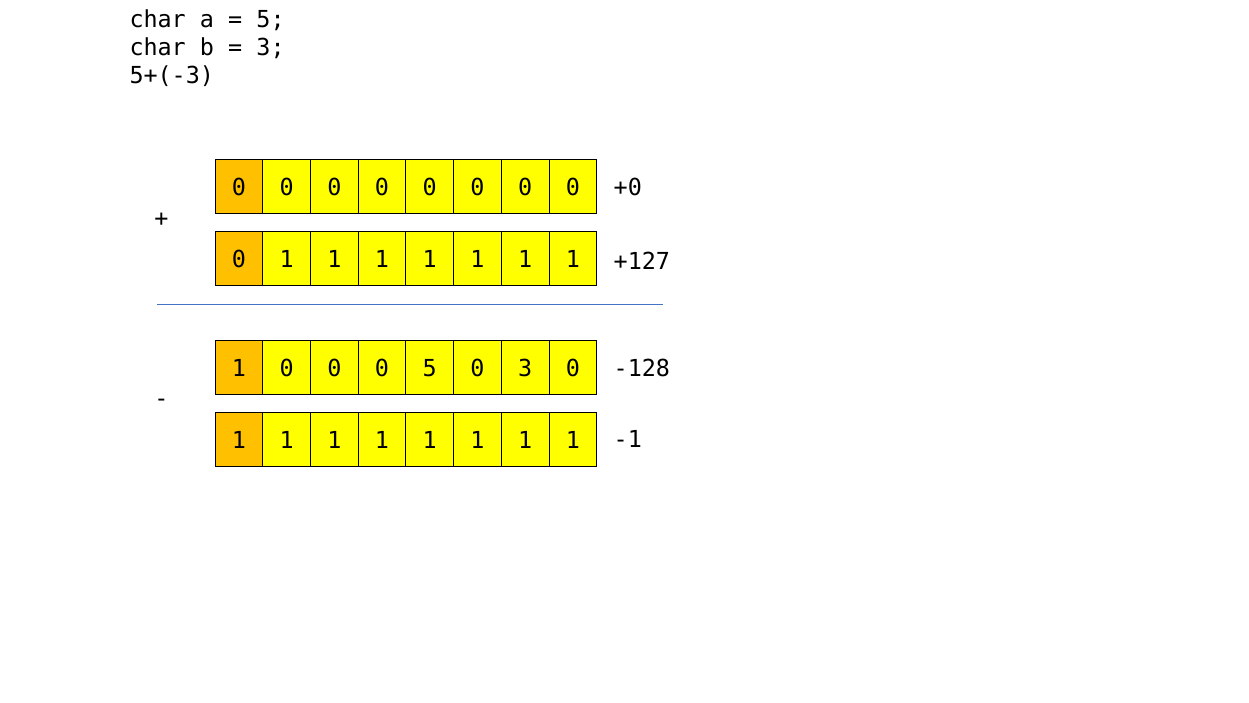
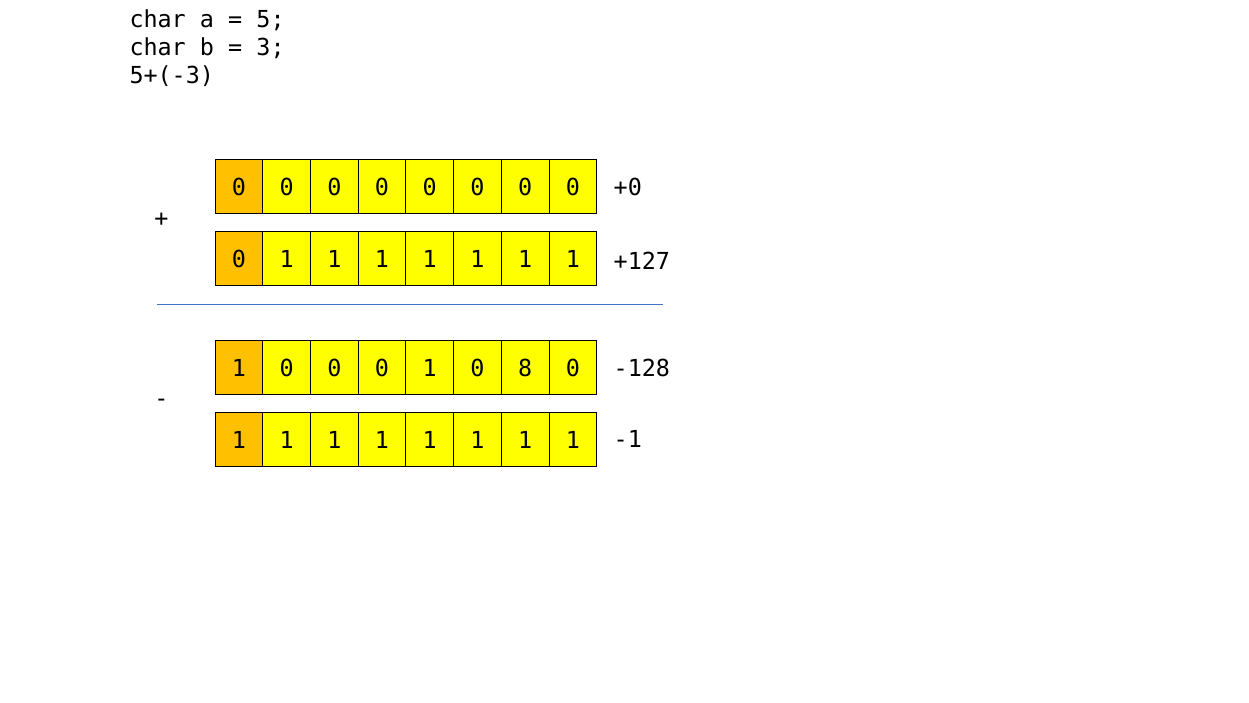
5 at (430, 369): 5 -> 1
0 3: 3 -> 8
